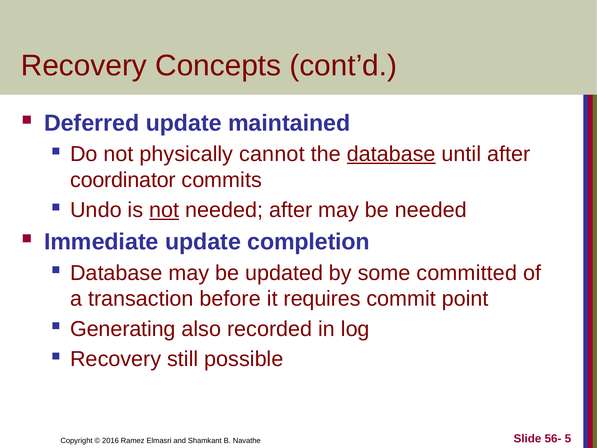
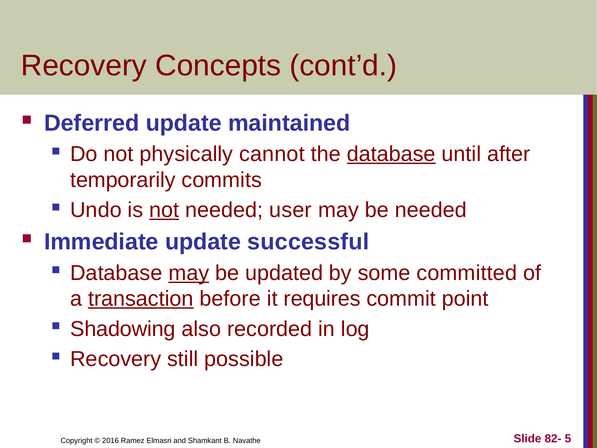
coordinator: coordinator -> temporarily
needed after: after -> user
completion: completion -> successful
may at (189, 273) underline: none -> present
transaction underline: none -> present
Generating: Generating -> Shadowing
56-: 56- -> 82-
